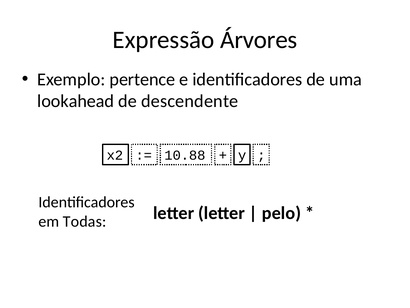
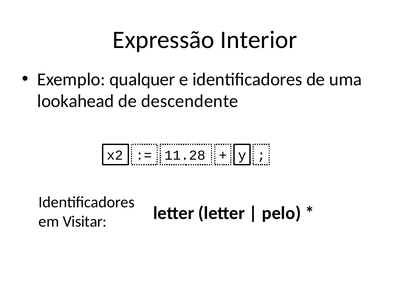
Árvores: Árvores -> Interior
pertence: pertence -> qualquer
10.88: 10.88 -> 11.28
Todas: Todas -> Visitar
